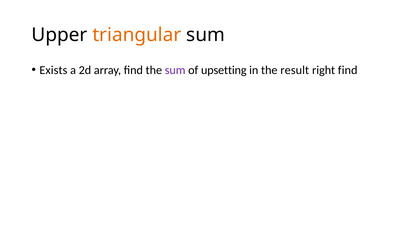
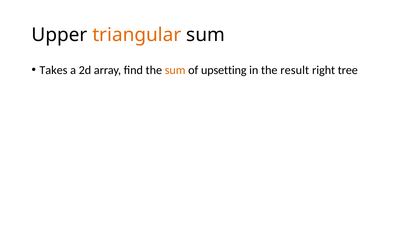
Exists: Exists -> Takes
sum at (175, 70) colour: purple -> orange
right find: find -> tree
